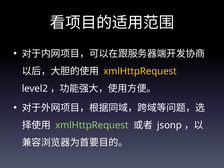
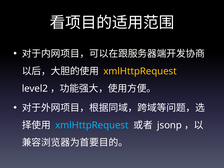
xmlHttpRequest at (92, 125) colour: light green -> light blue
